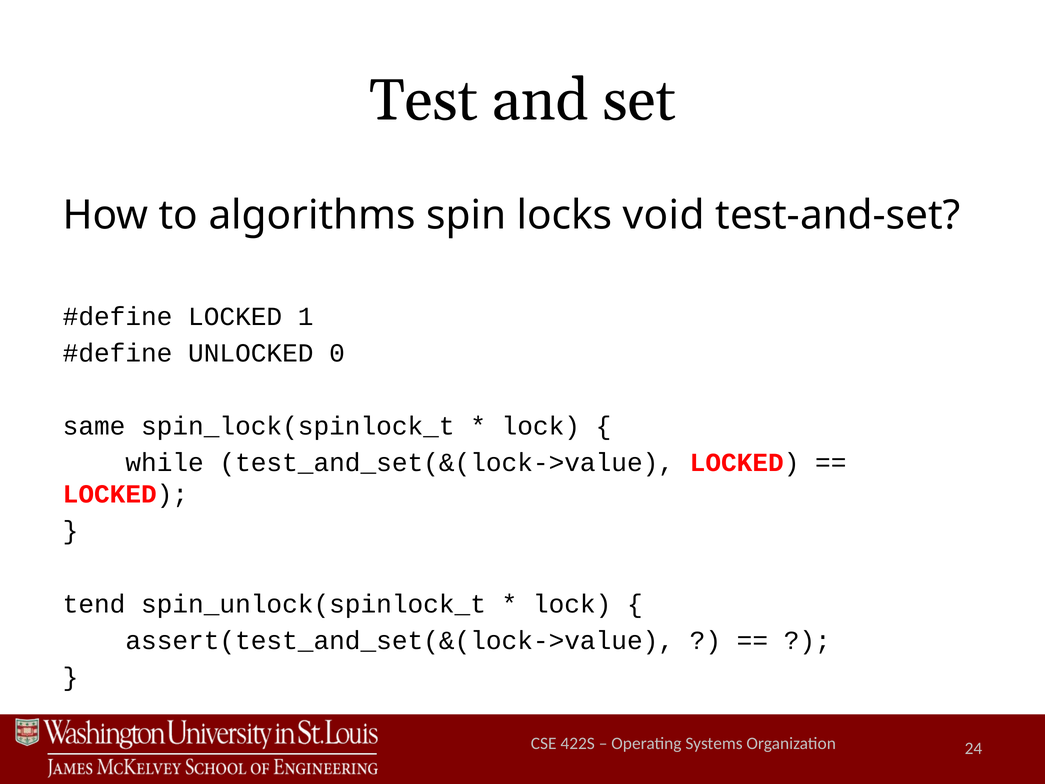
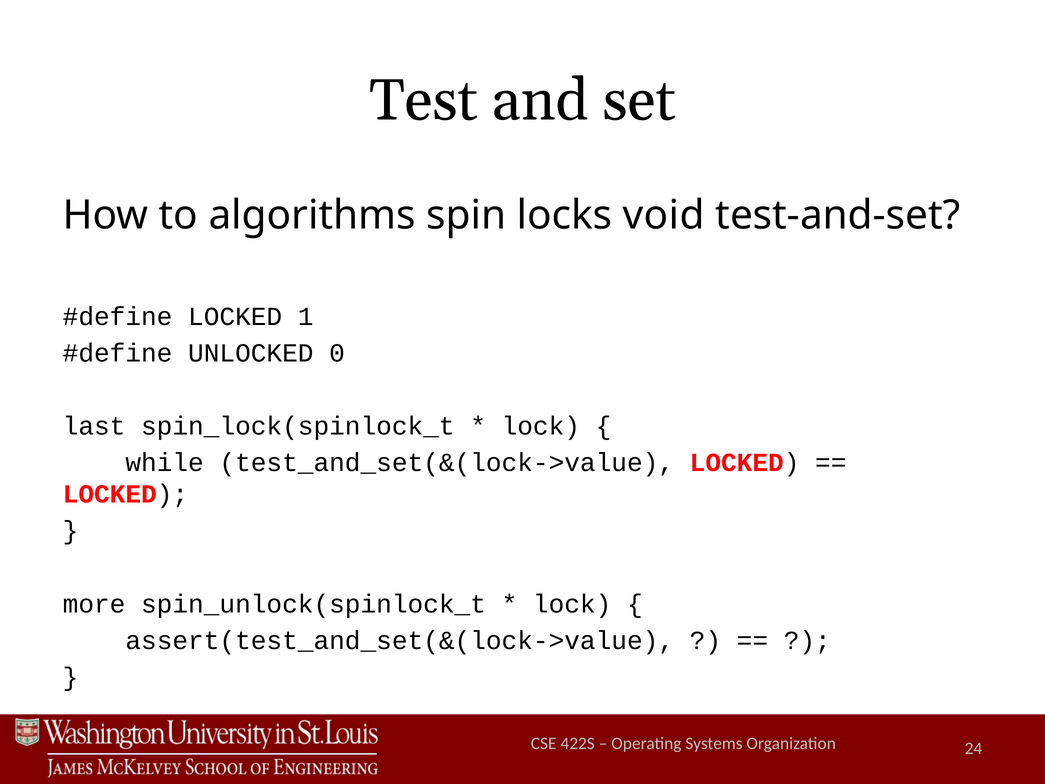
same: same -> last
tend: tend -> more
